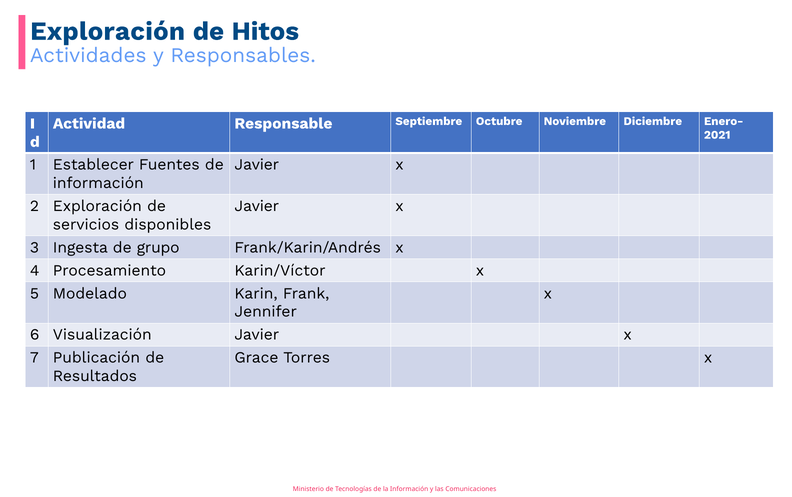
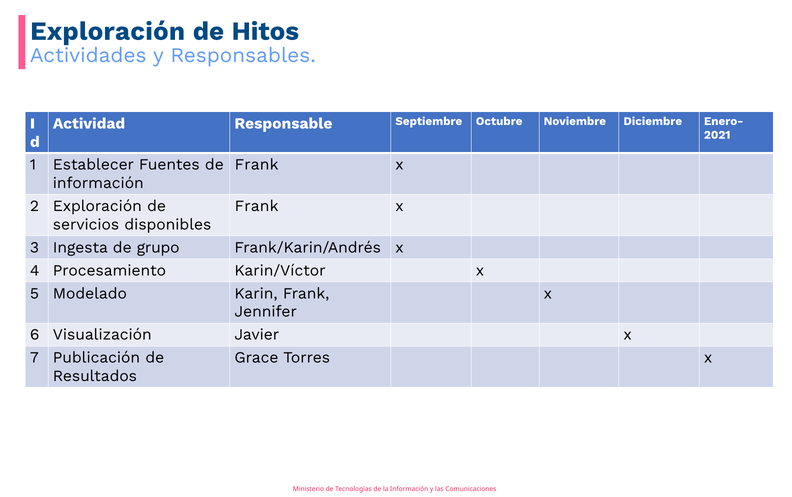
Javier at (257, 165): Javier -> Frank
Javier at (257, 206): Javier -> Frank
